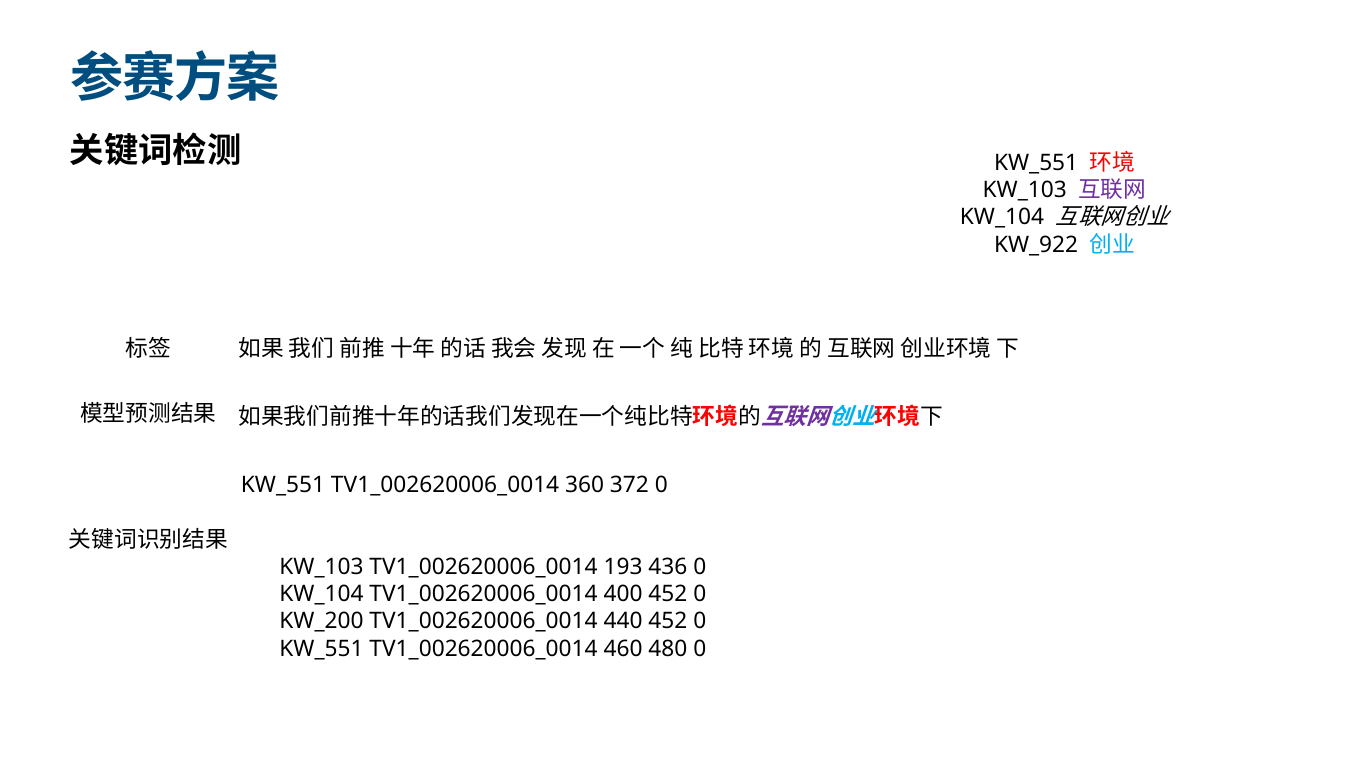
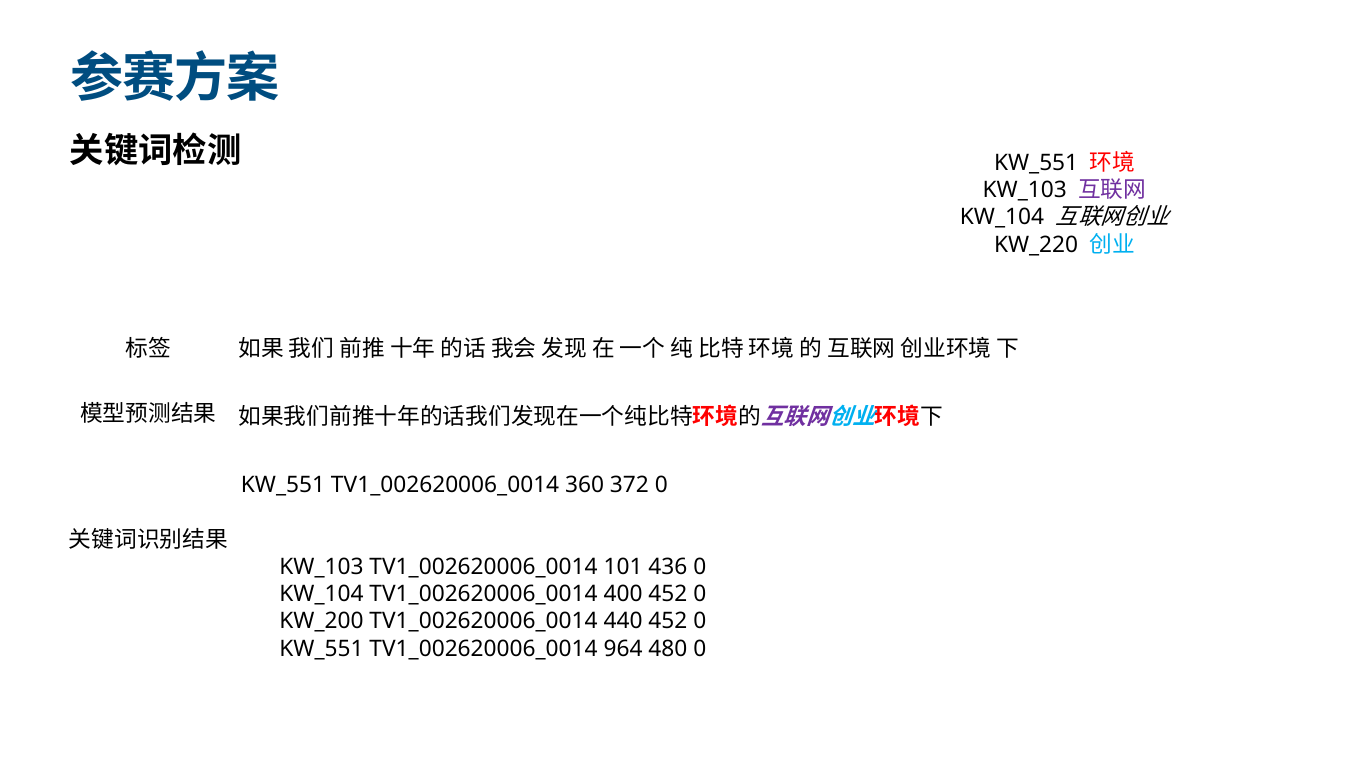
KW_922: KW_922 -> KW_220
193: 193 -> 101
460: 460 -> 964
